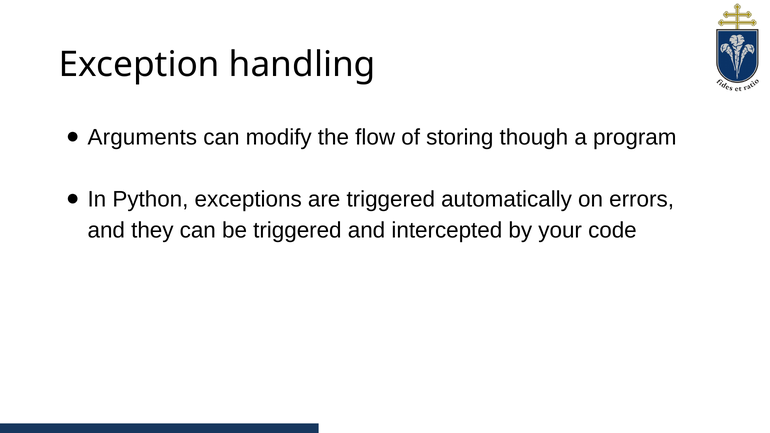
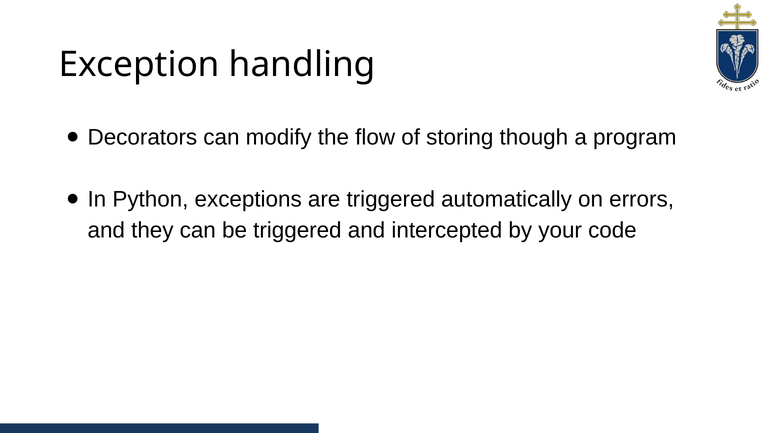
Arguments: Arguments -> Decorators
